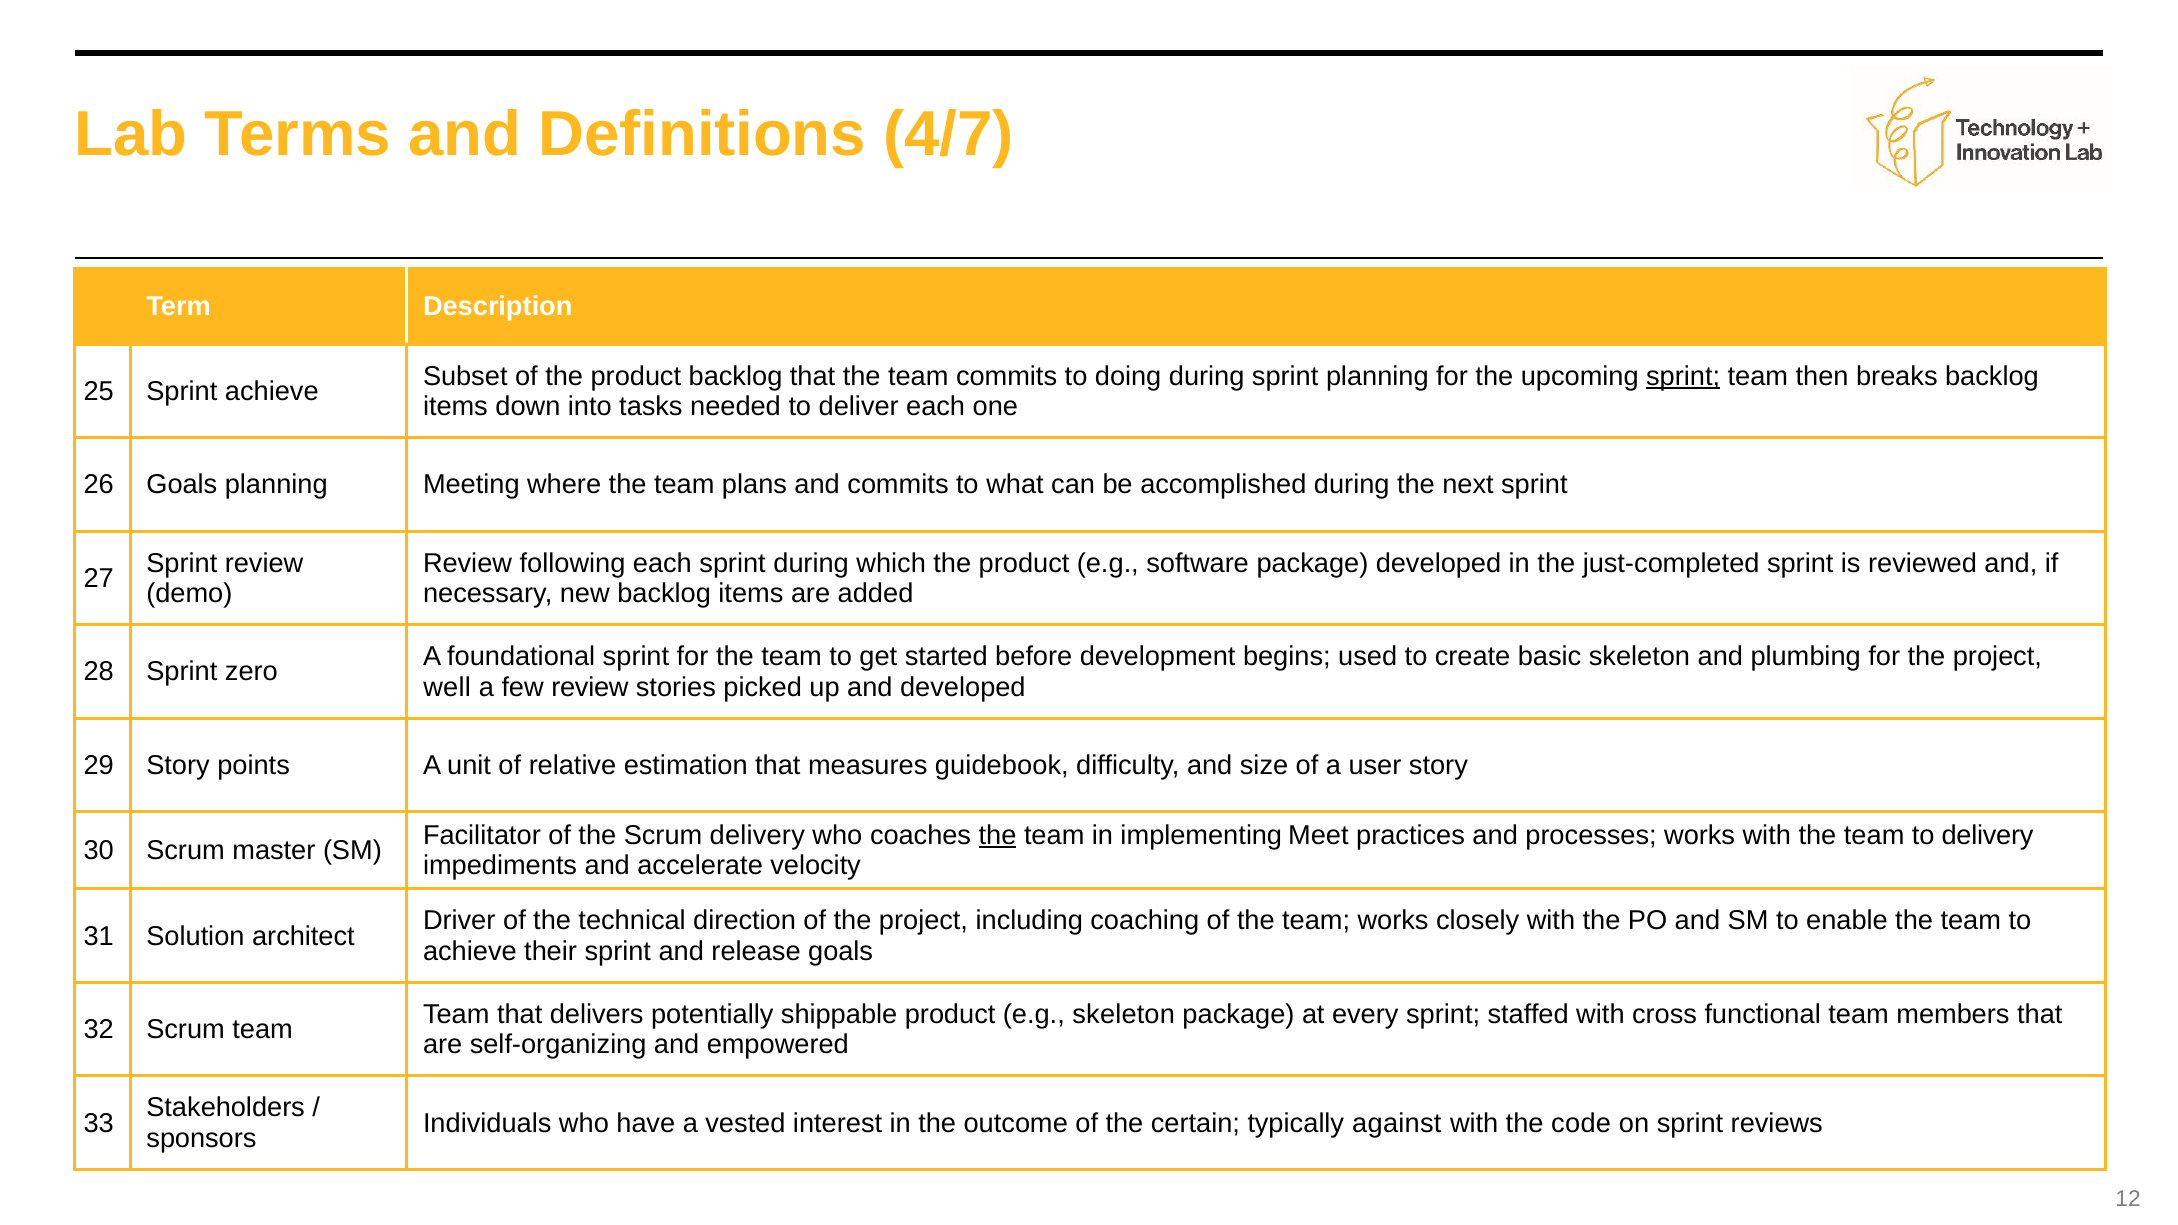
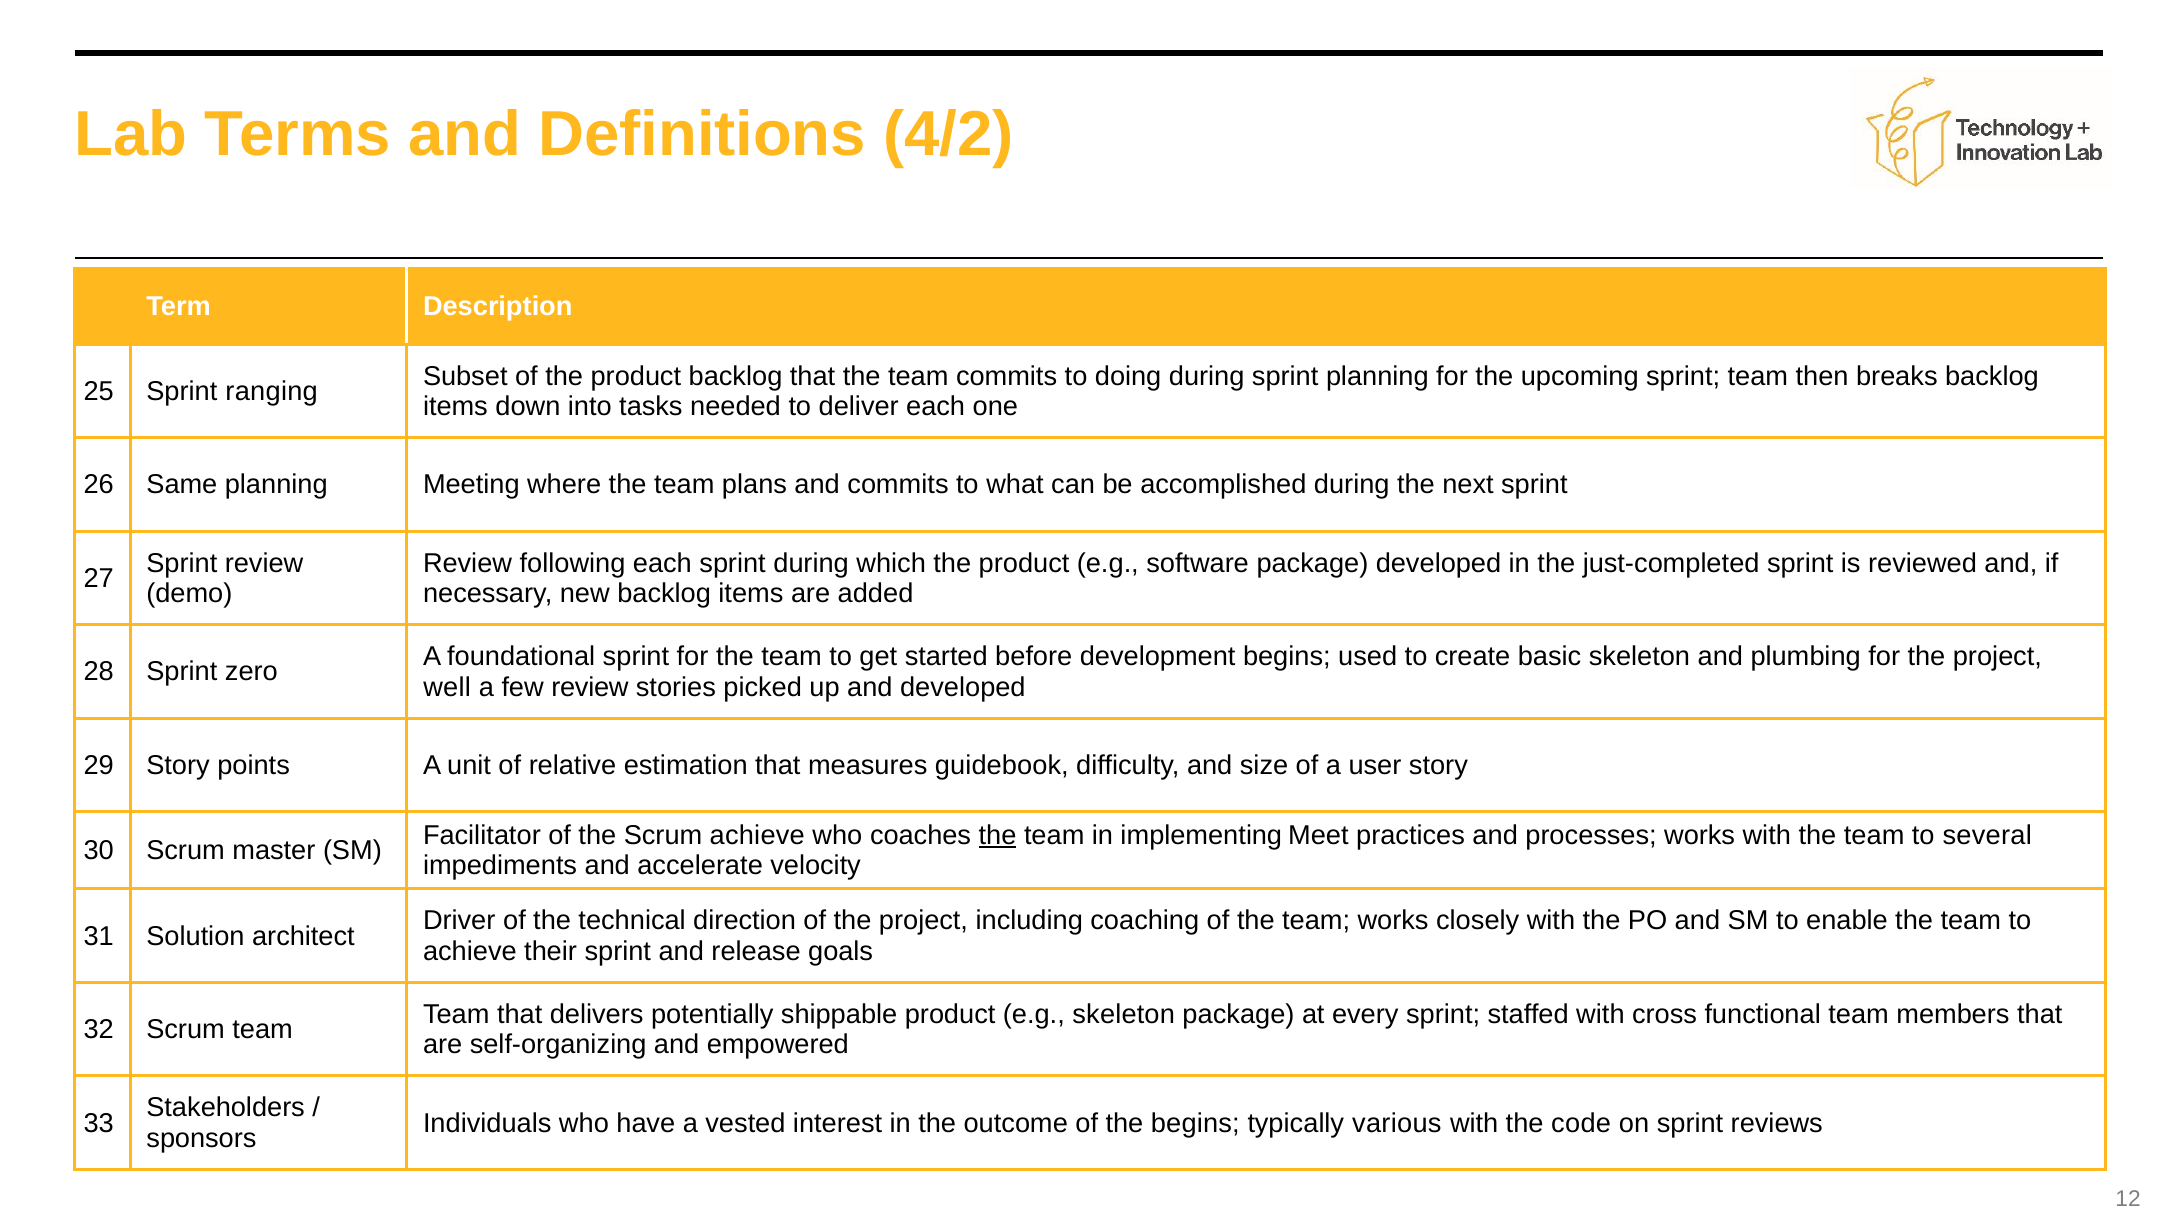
4/7: 4/7 -> 4/2
sprint at (1683, 376) underline: present -> none
Sprint achieve: achieve -> ranging
26 Goals: Goals -> Same
Scrum delivery: delivery -> achieve
to delivery: delivery -> several
the certain: certain -> begins
against: against -> various
